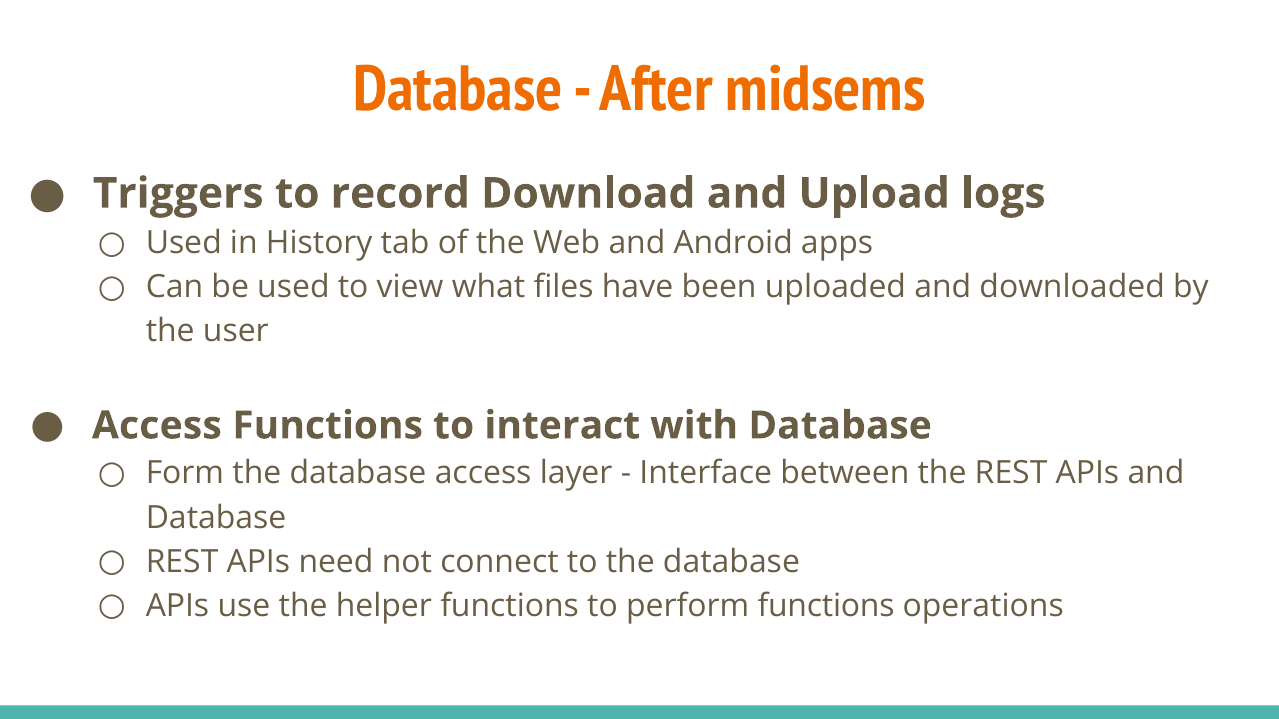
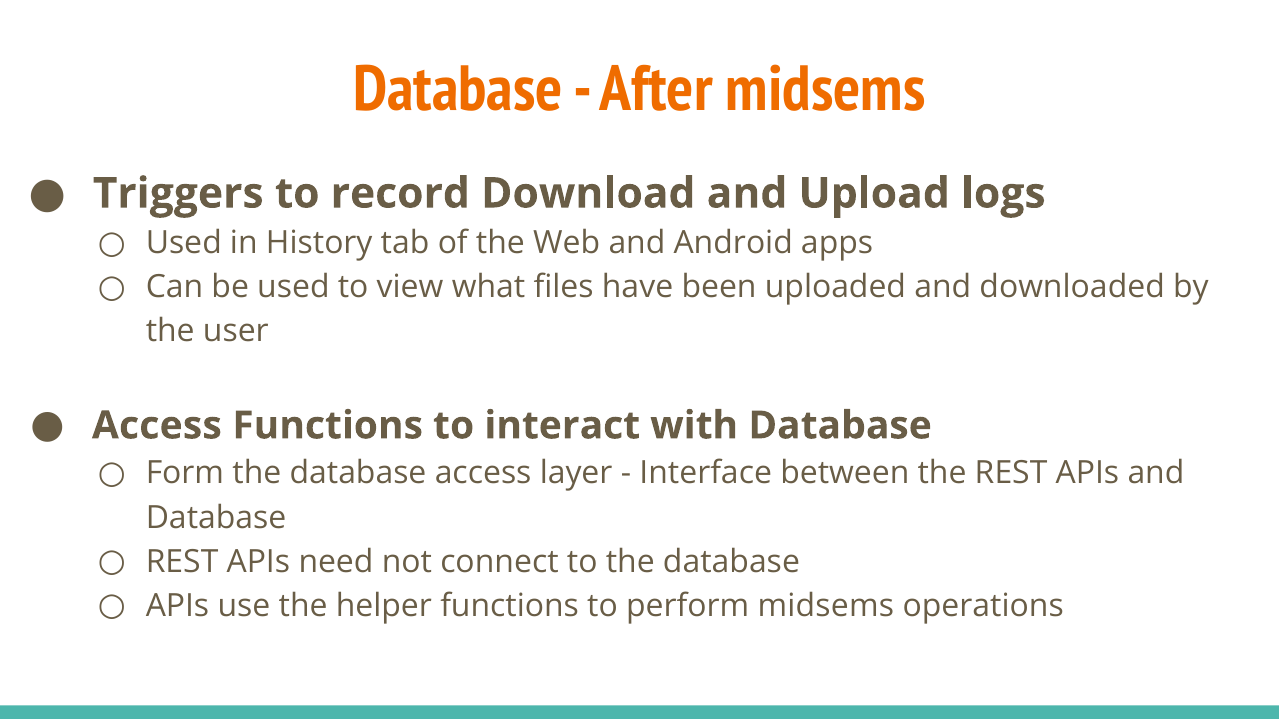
perform functions: functions -> midsems
